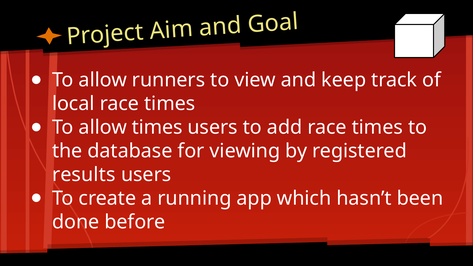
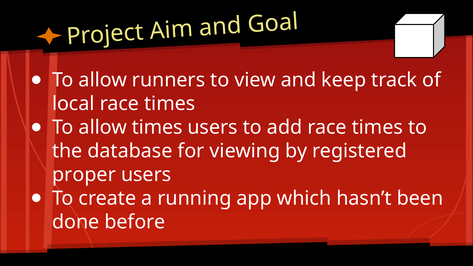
results: results -> proper
